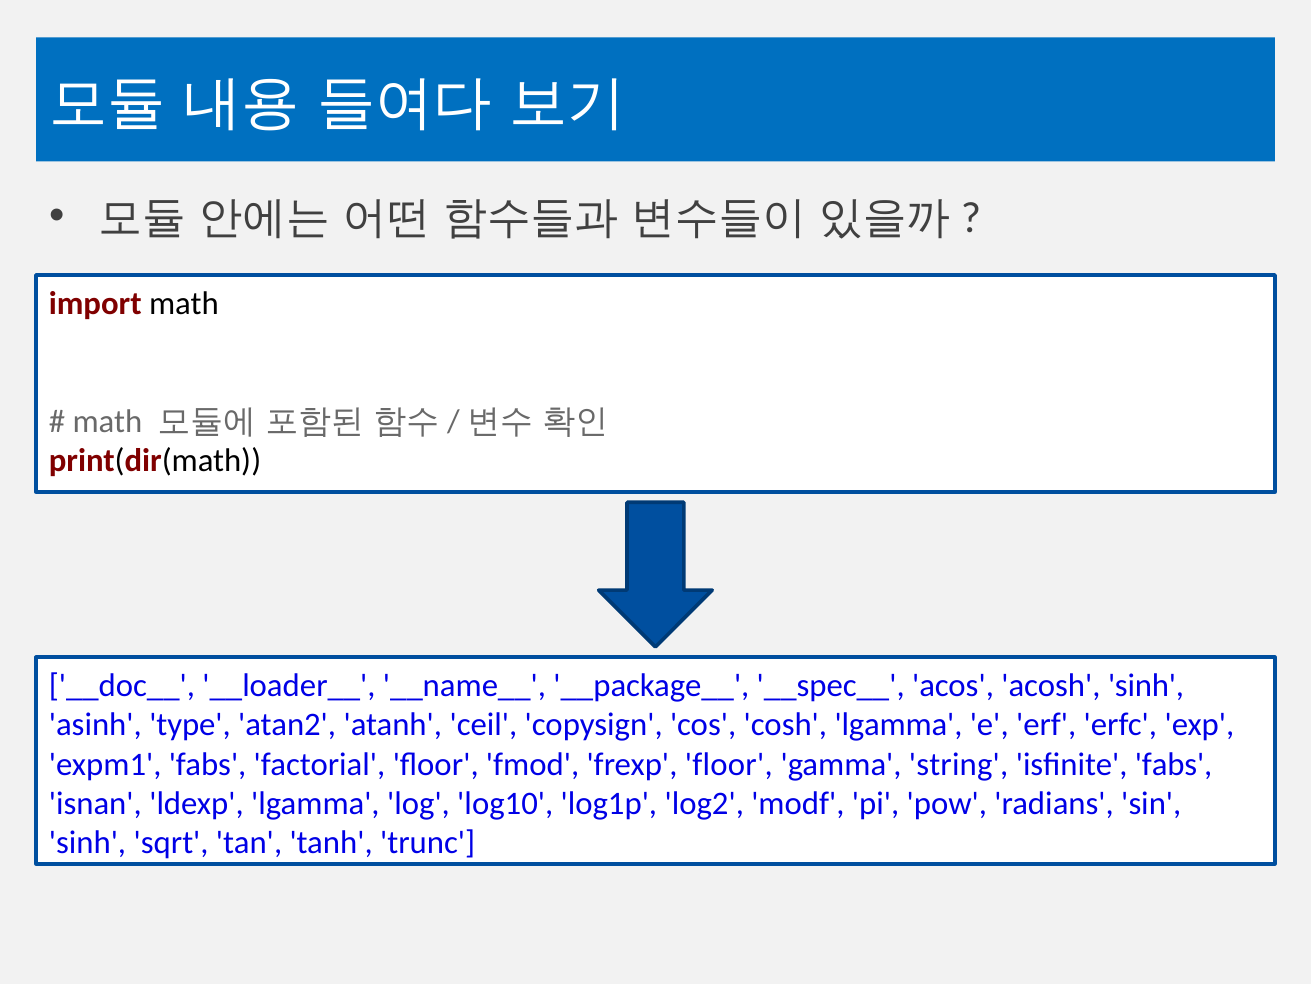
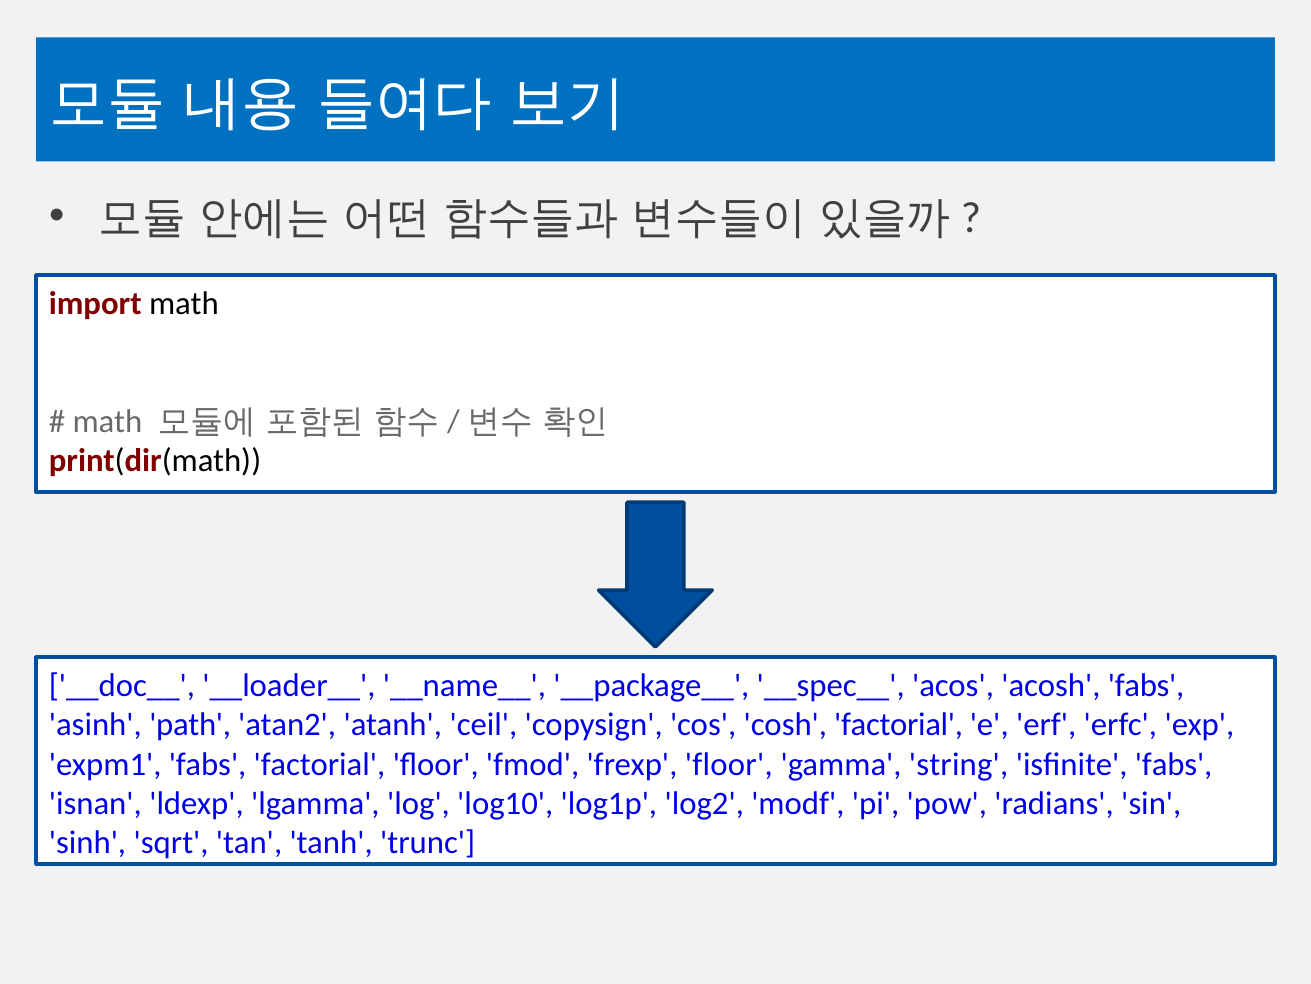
acosh sinh: sinh -> fabs
type: type -> path
cosh lgamma: lgamma -> factorial
